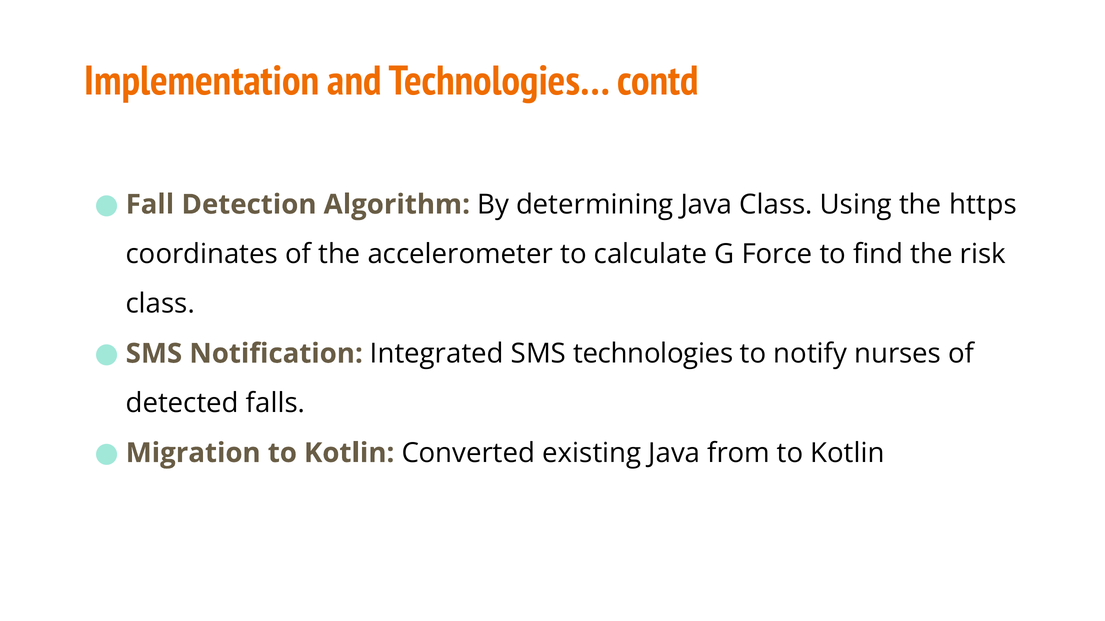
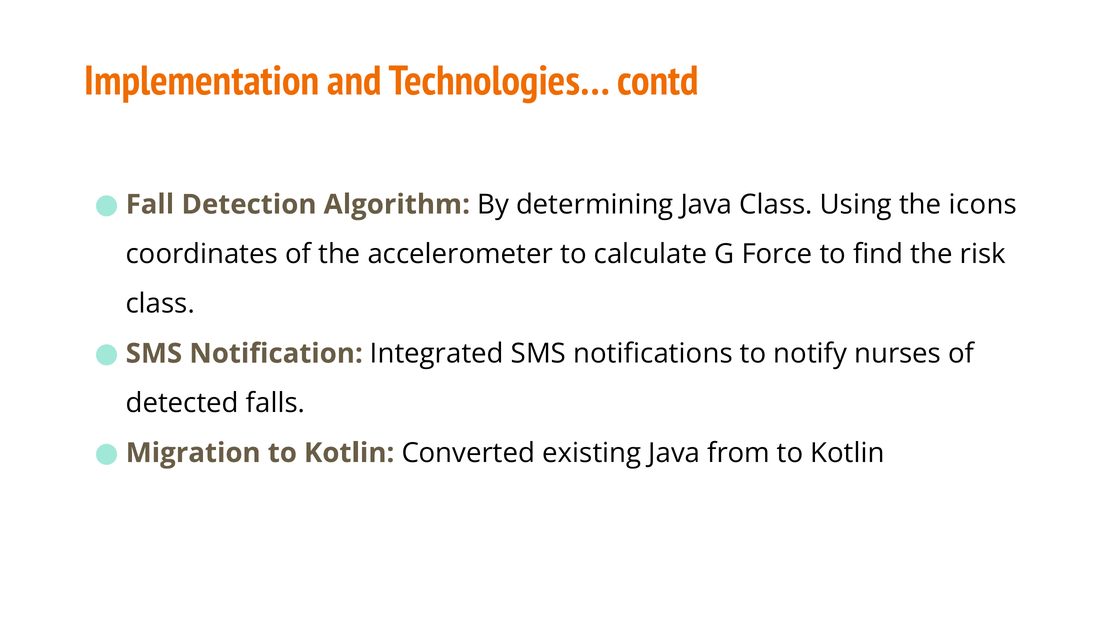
https: https -> icons
technologies: technologies -> notifications
